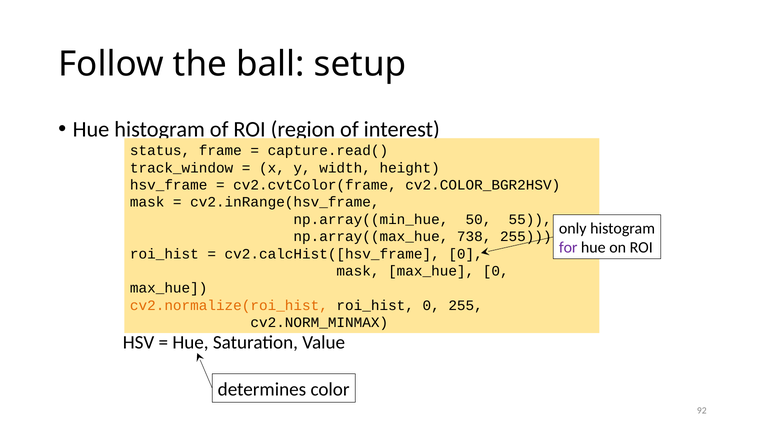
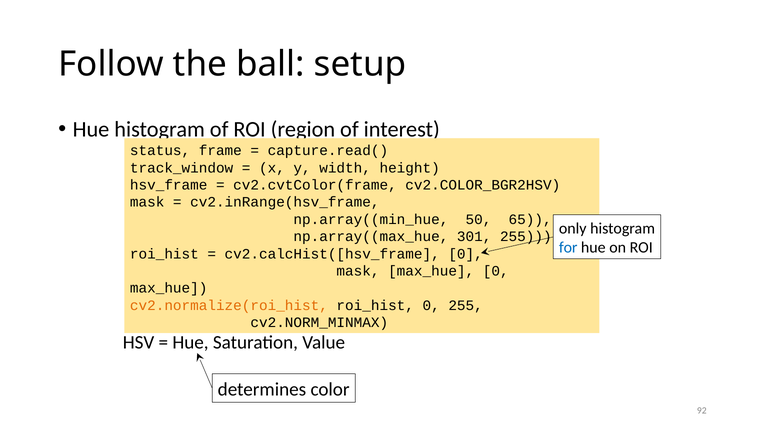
55: 55 -> 65
738: 738 -> 301
for colour: purple -> blue
